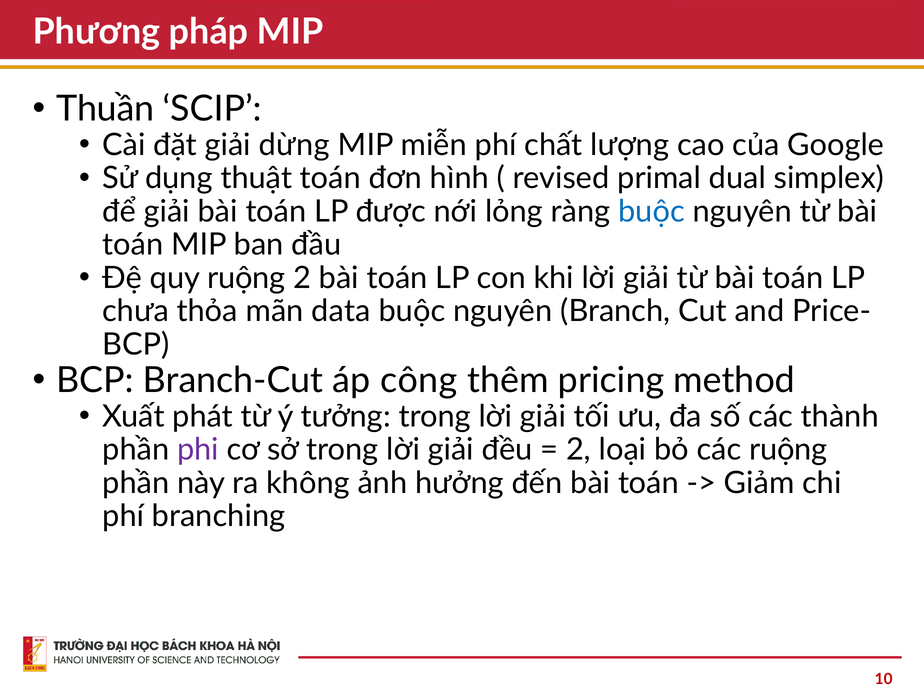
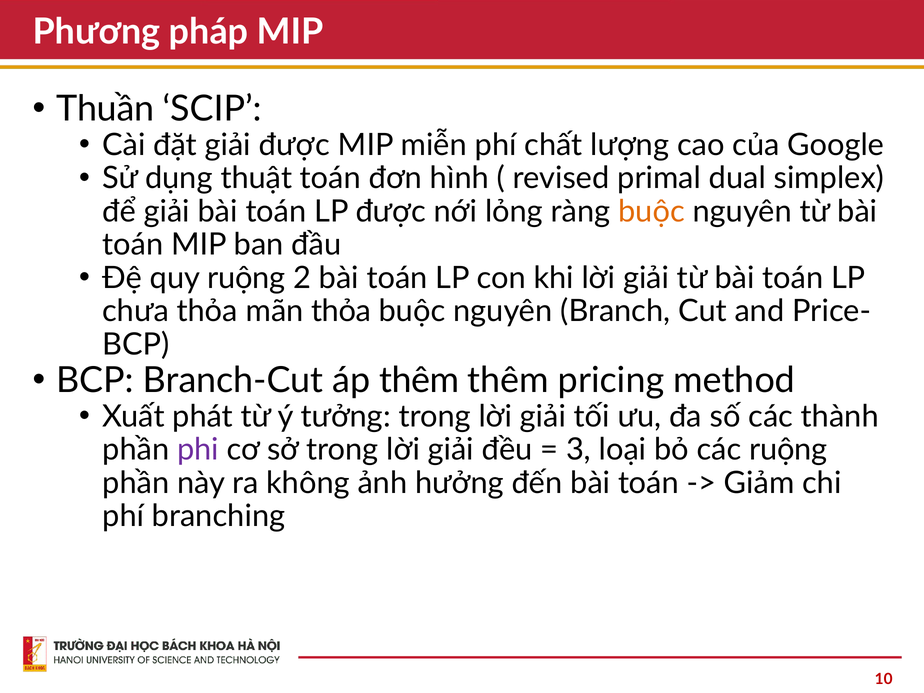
giải dừng: dừng -> được
buộc at (651, 211) colour: blue -> orange
mãn data: data -> thỏa
áp công: công -> thêm
2 at (579, 450): 2 -> 3
